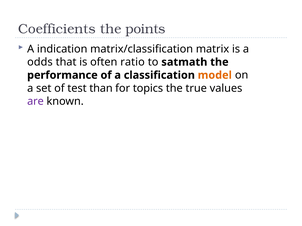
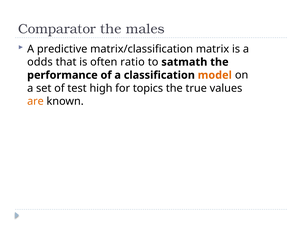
Coefficients: Coefficients -> Comparator
points: points -> males
indication: indication -> predictive
than: than -> high
are colour: purple -> orange
